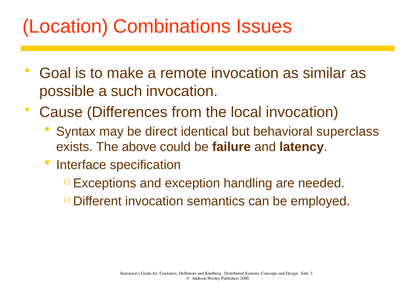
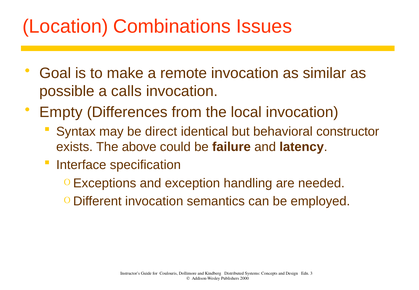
such: such -> calls
Cause: Cause -> Empty
superclass: superclass -> constructor
